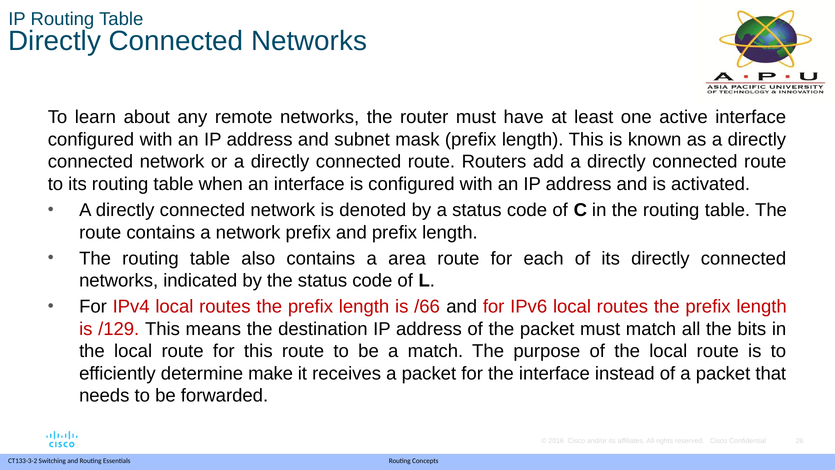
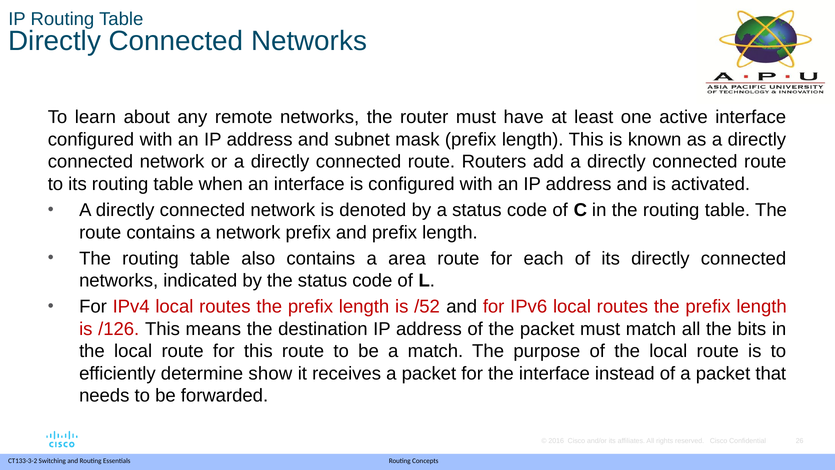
/66: /66 -> /52
/129: /129 -> /126
make: make -> show
